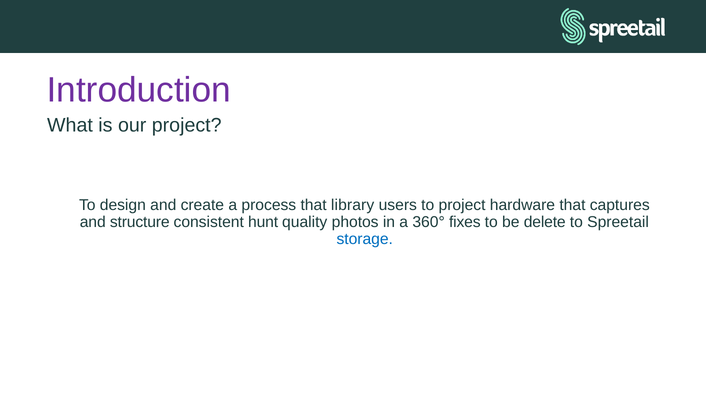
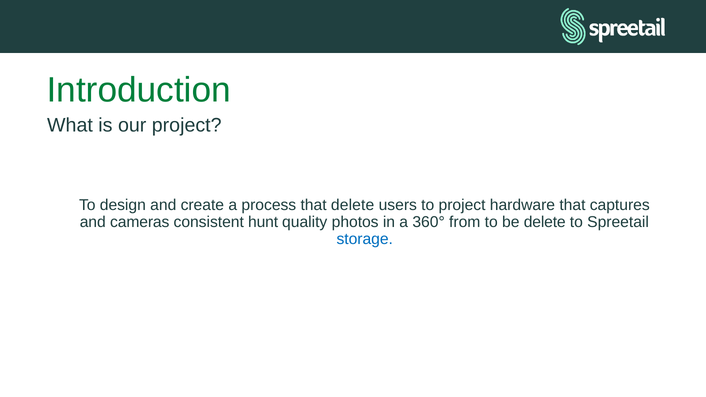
Introduction colour: purple -> green
that library: library -> delete
structure: structure -> cameras
fixes: fixes -> from
